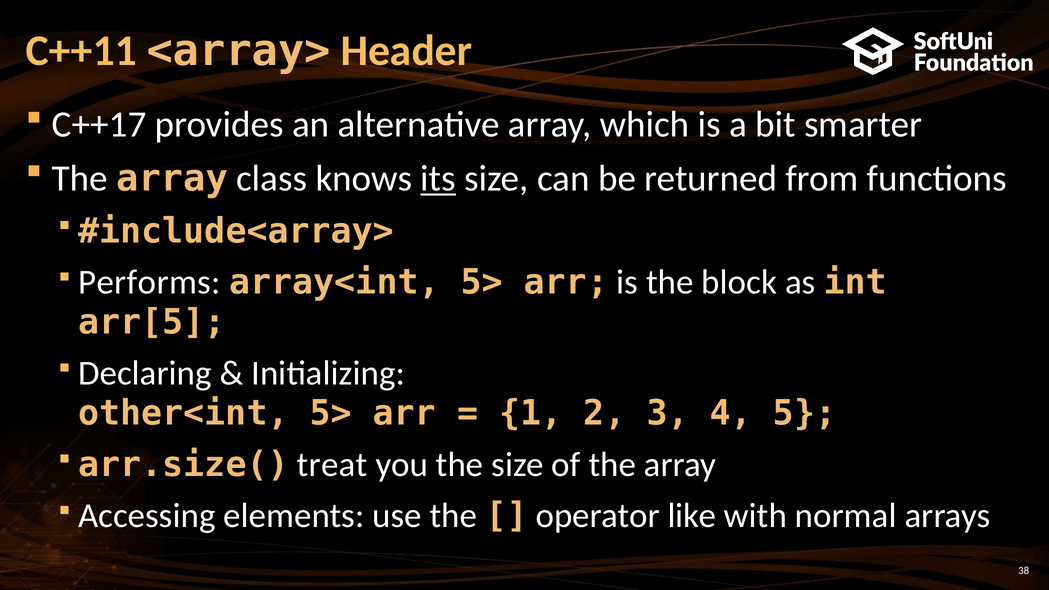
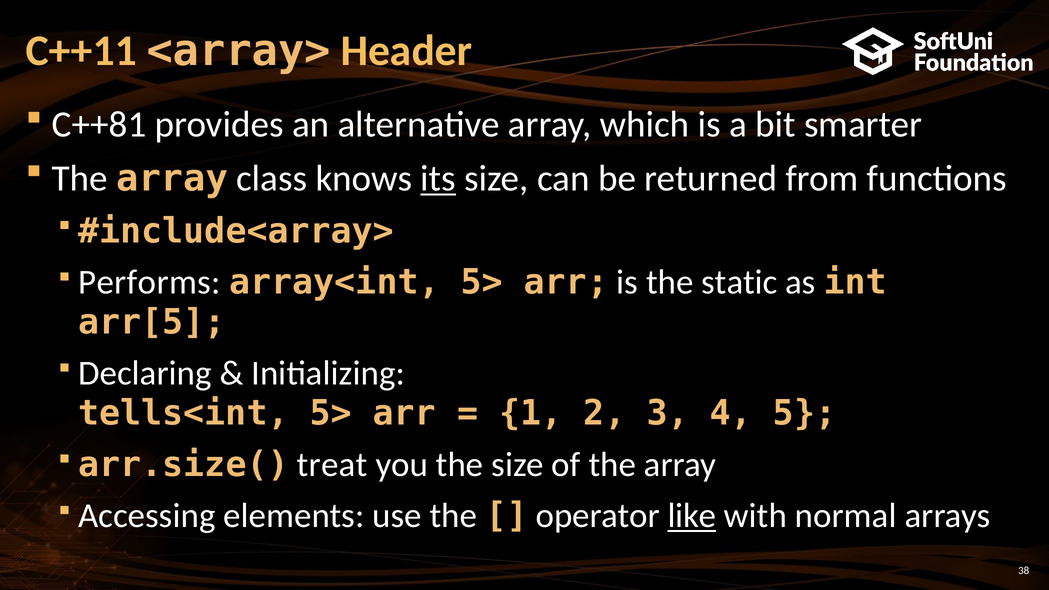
C++17: C++17 -> C++81
block: block -> static
other<int: other<int -> tells<int
like underline: none -> present
